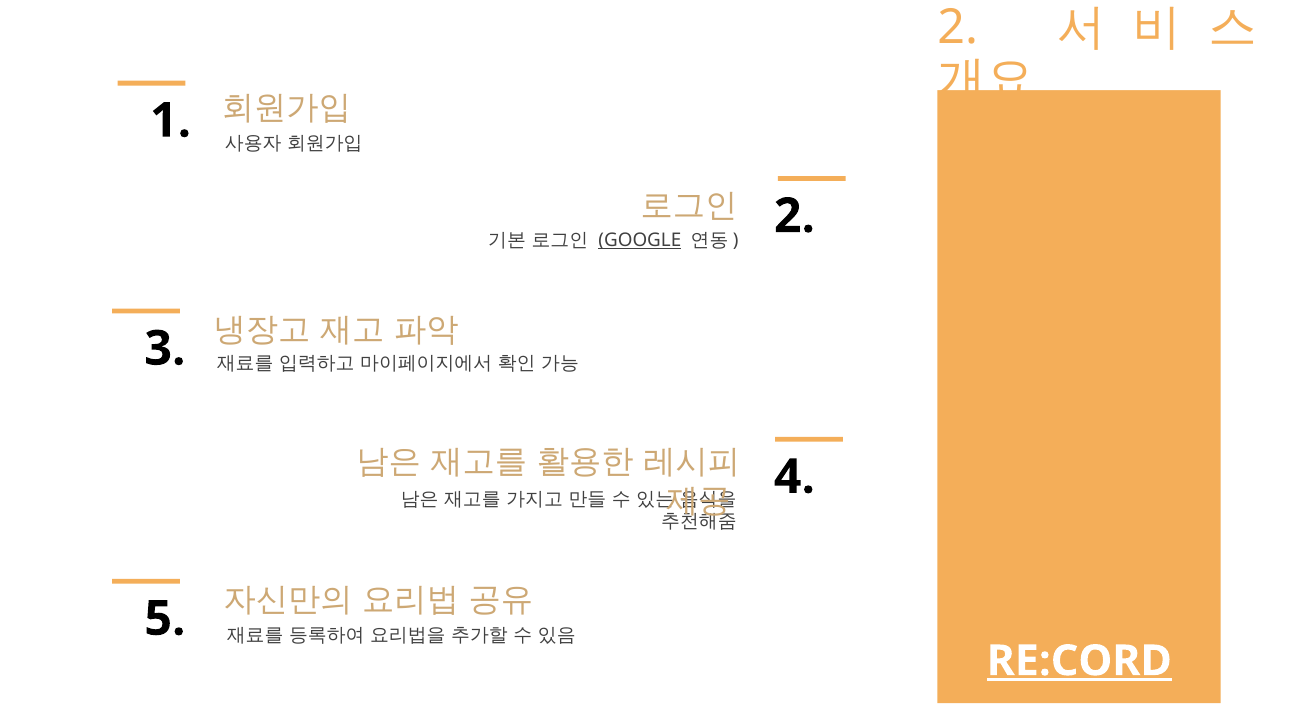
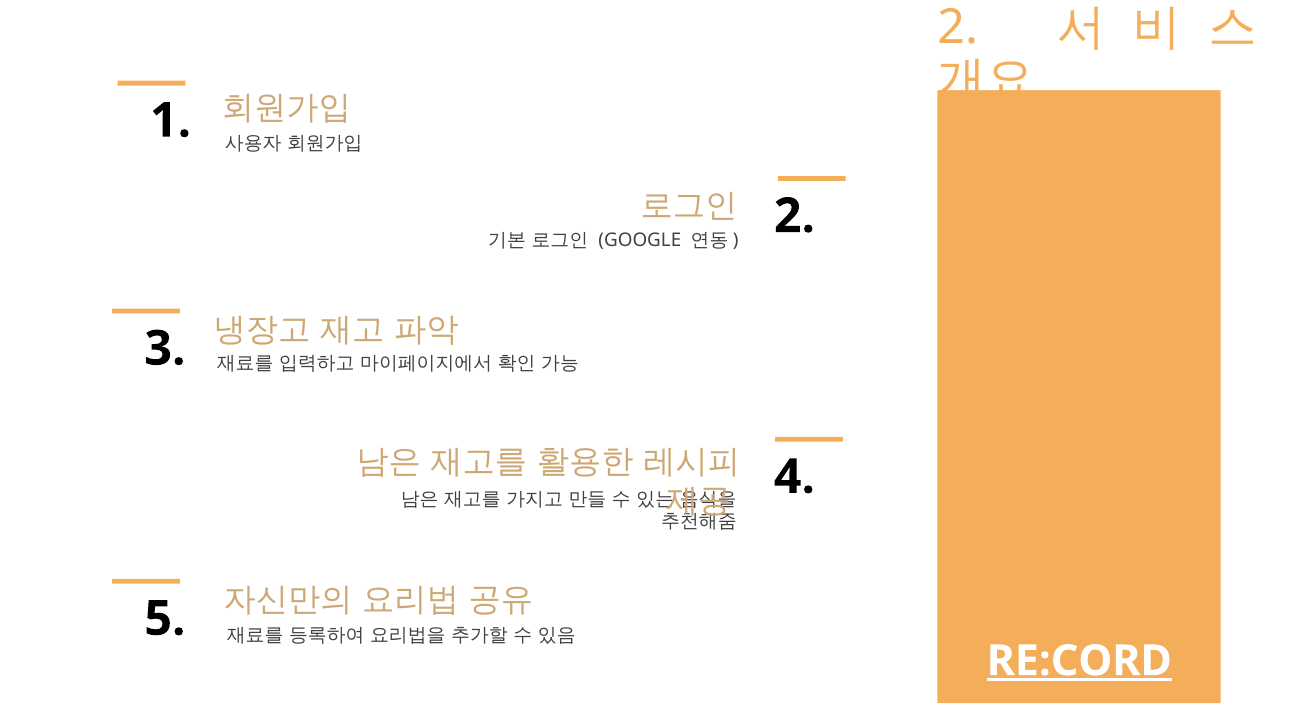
GOOGLE underline: present -> none
